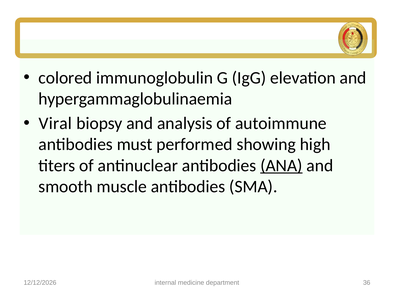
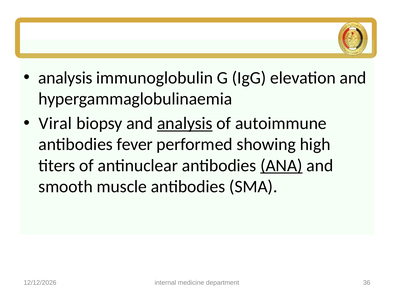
colored at (65, 78): colored -> analysis
analysis at (185, 123) underline: none -> present
must: must -> fever
